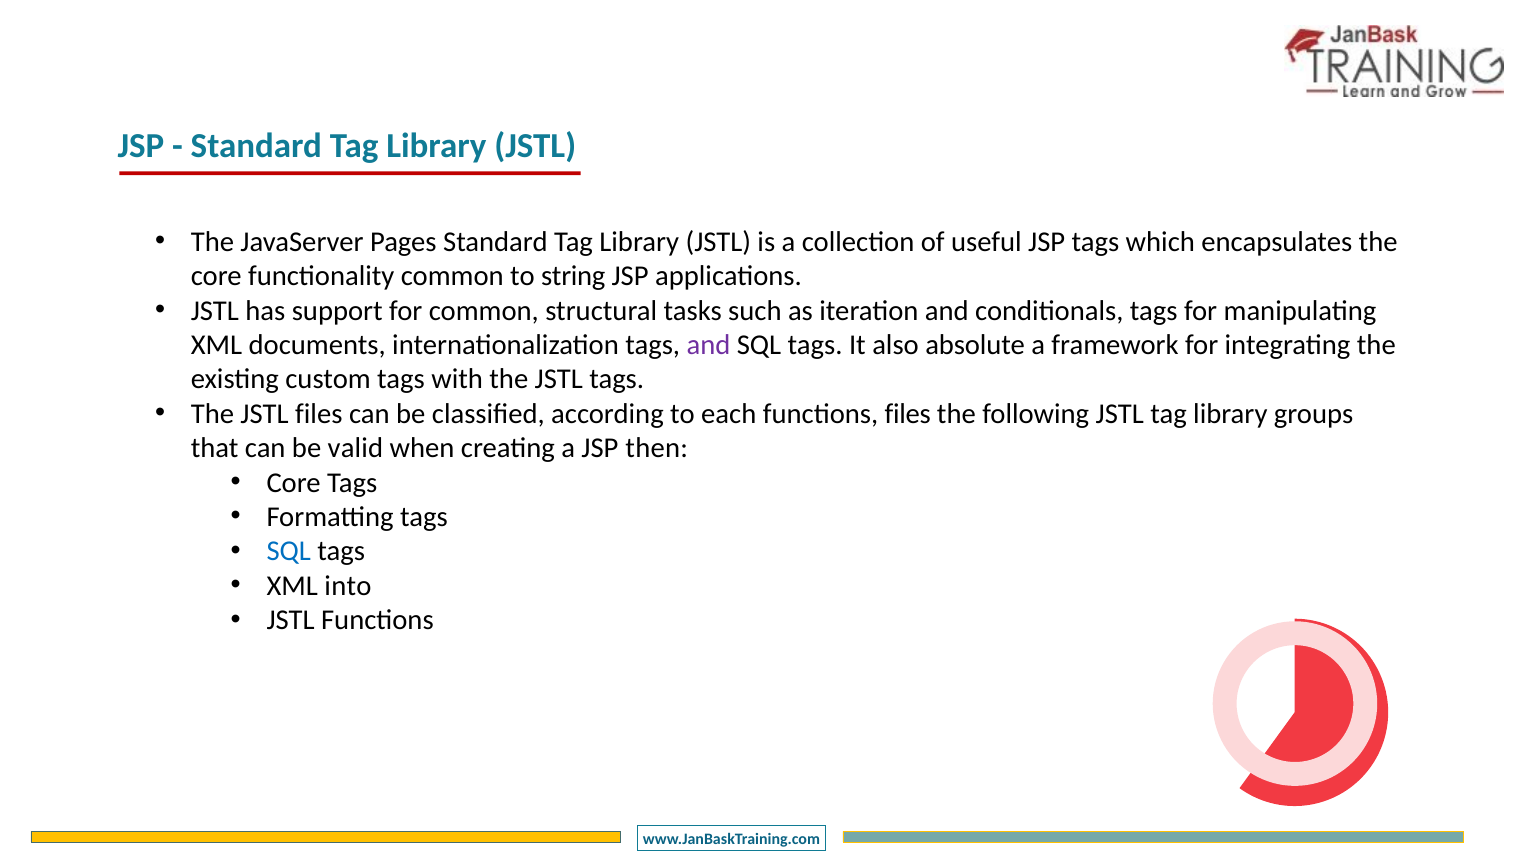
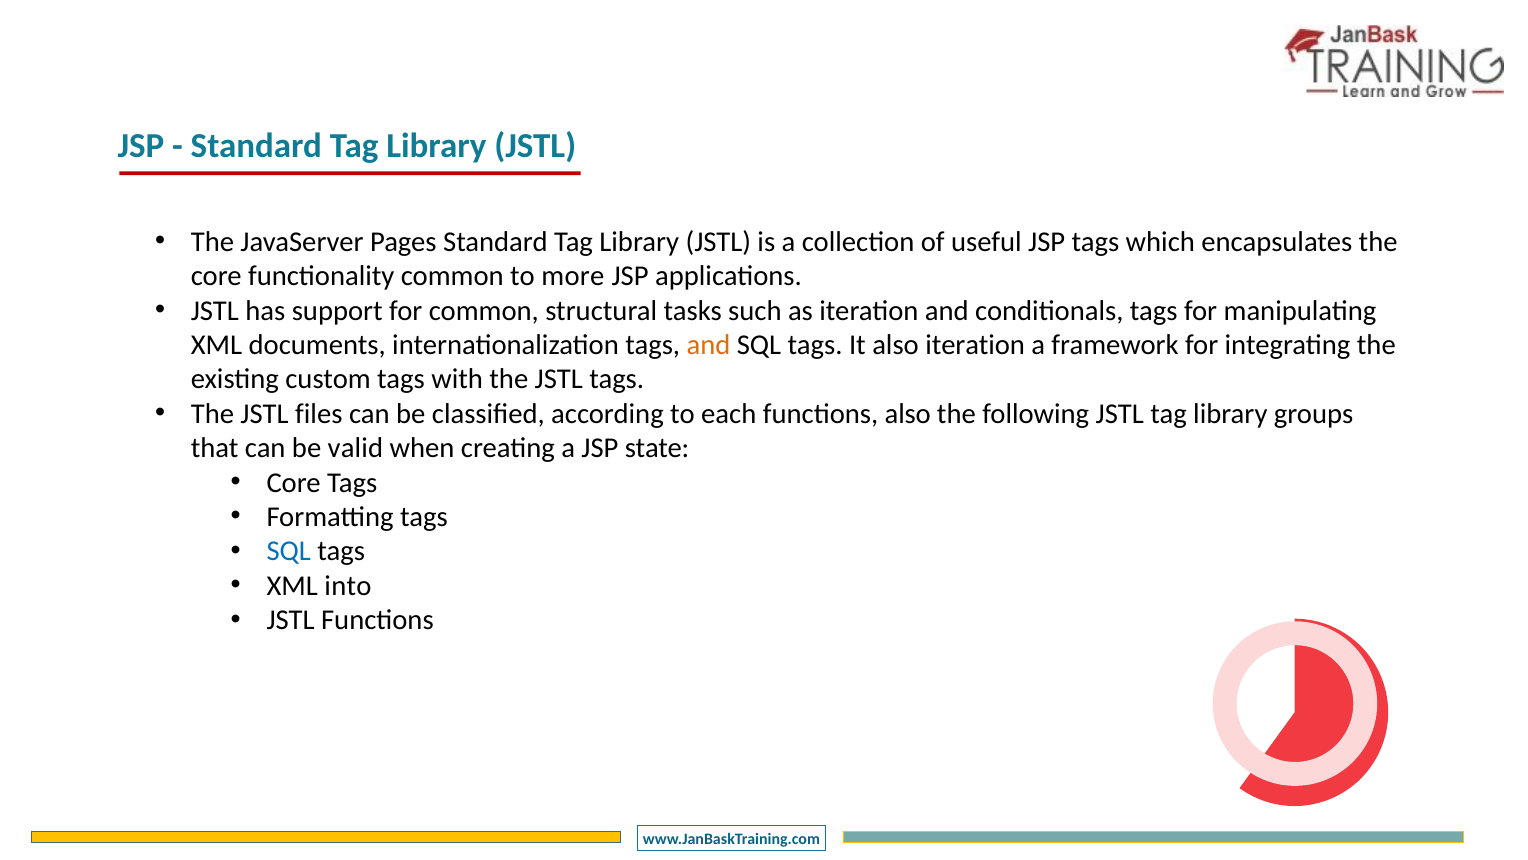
string: string -> more
and at (708, 345) colour: purple -> orange
also absolute: absolute -> iteration
functions files: files -> also
then: then -> state
